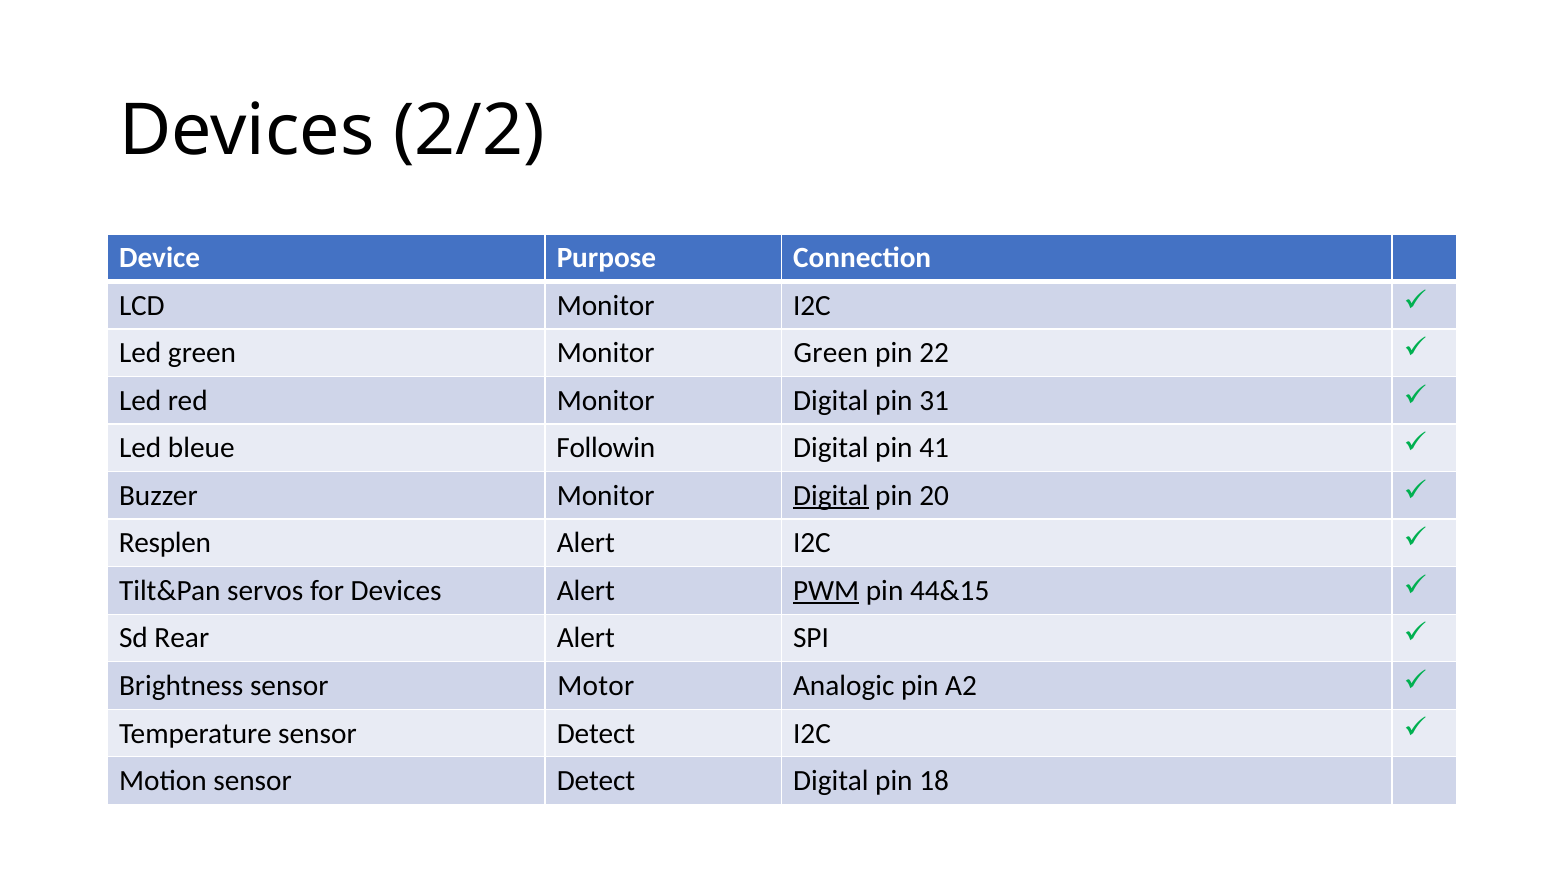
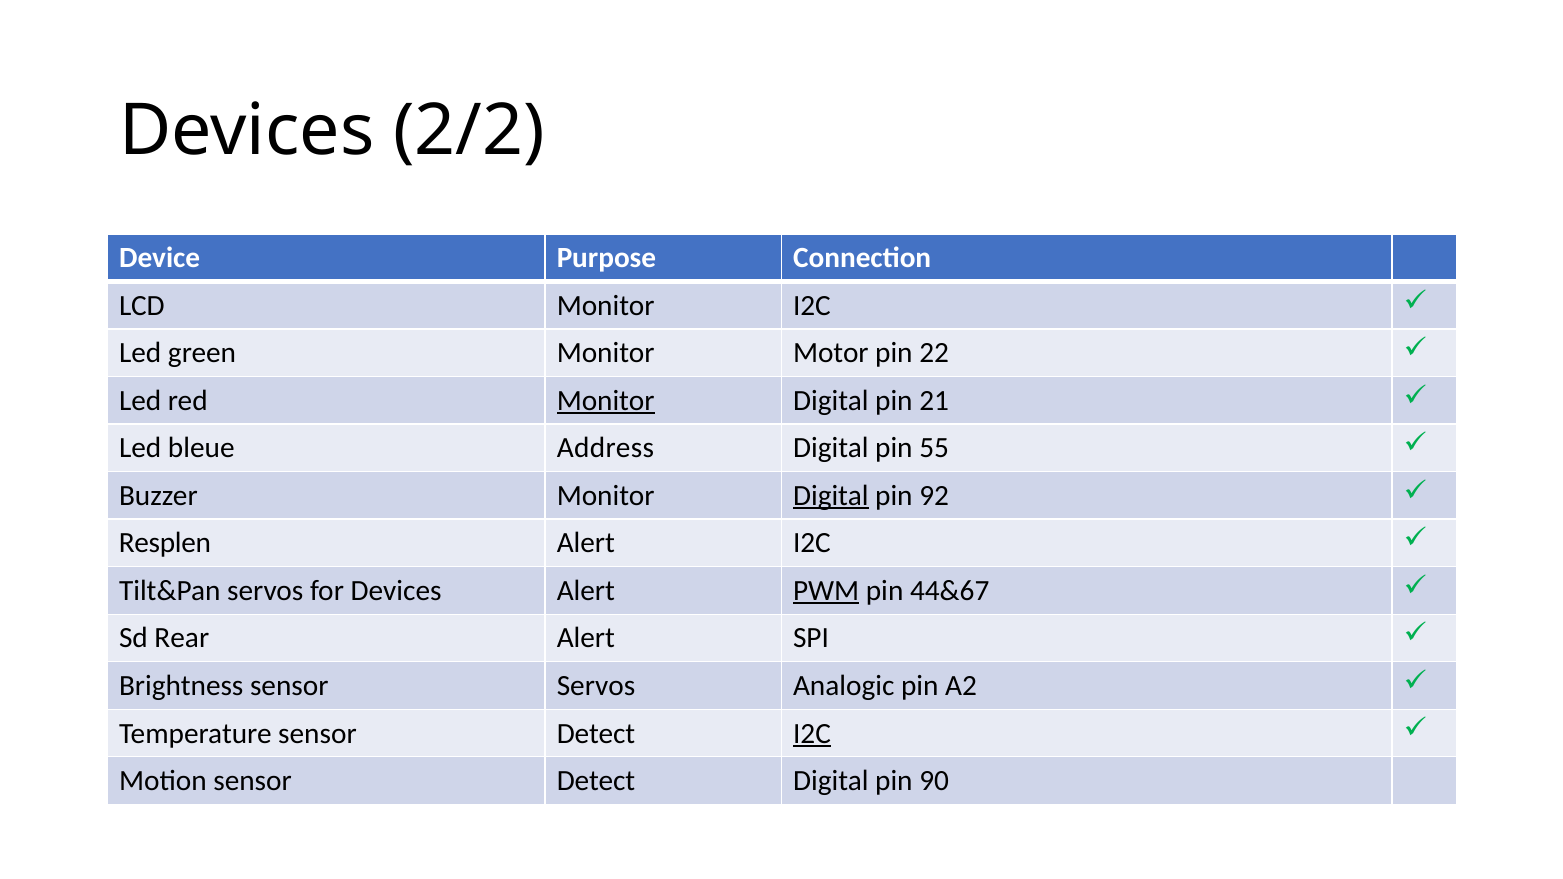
Monitor Green: Green -> Motor
Monitor at (606, 401) underline: none -> present
31: 31 -> 21
Followin: Followin -> Address
41: 41 -> 55
20: 20 -> 92
44&15: 44&15 -> 44&67
sensor Motor: Motor -> Servos
I2C at (812, 734) underline: none -> present
18: 18 -> 90
